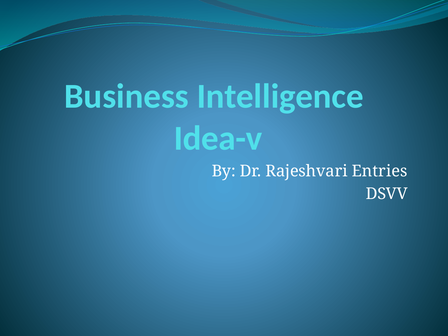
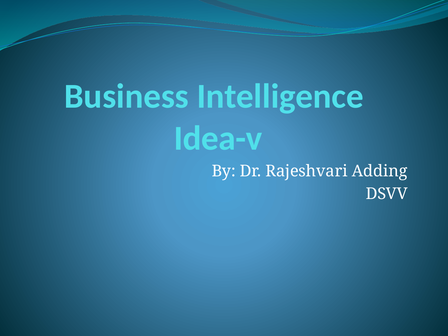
Entries: Entries -> Adding
